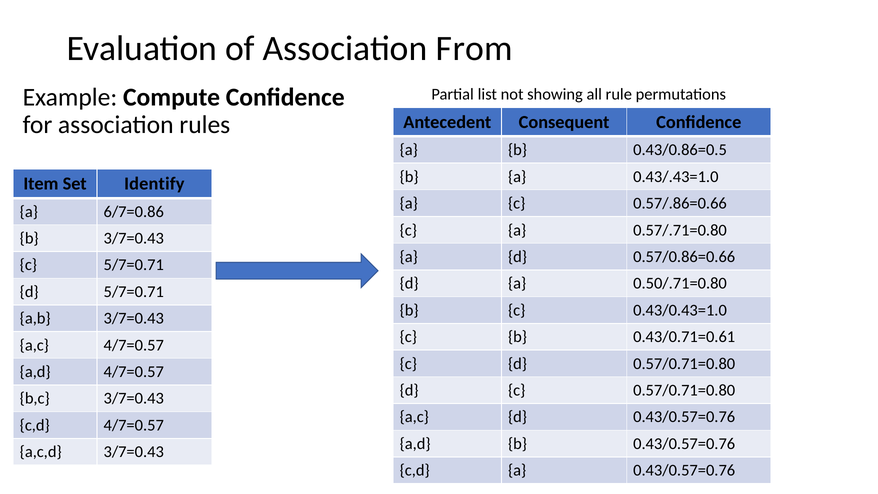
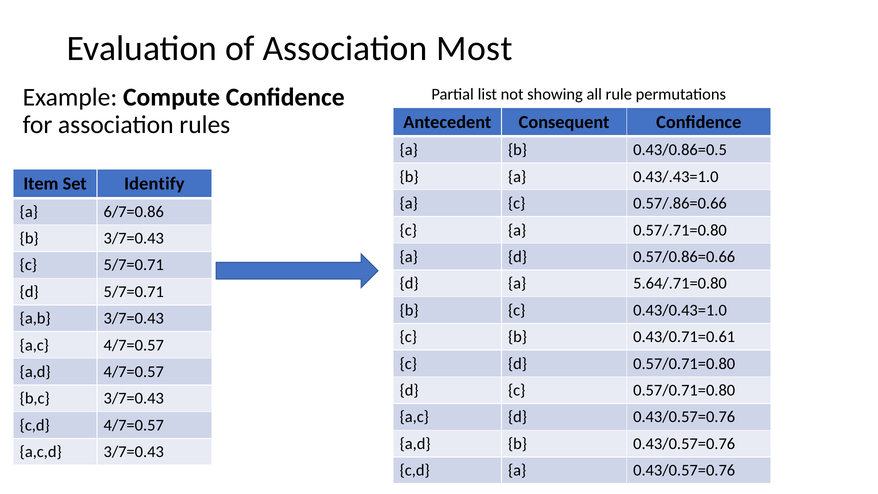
From: From -> Most
0.50/.71=0.80: 0.50/.71=0.80 -> 5.64/.71=0.80
